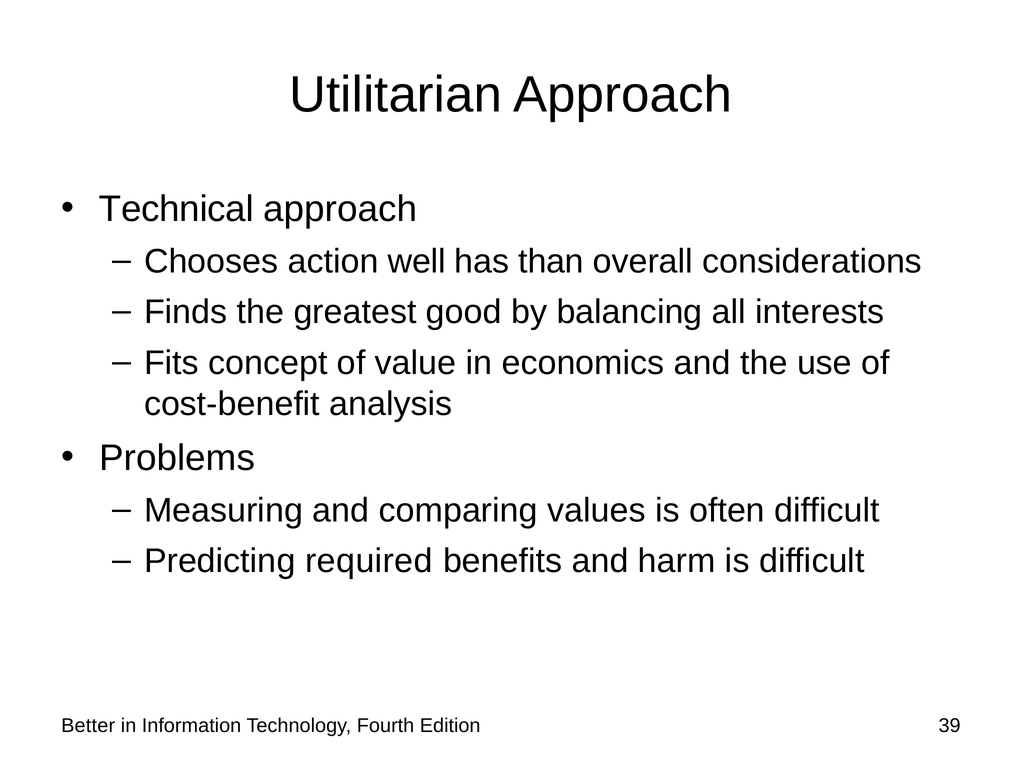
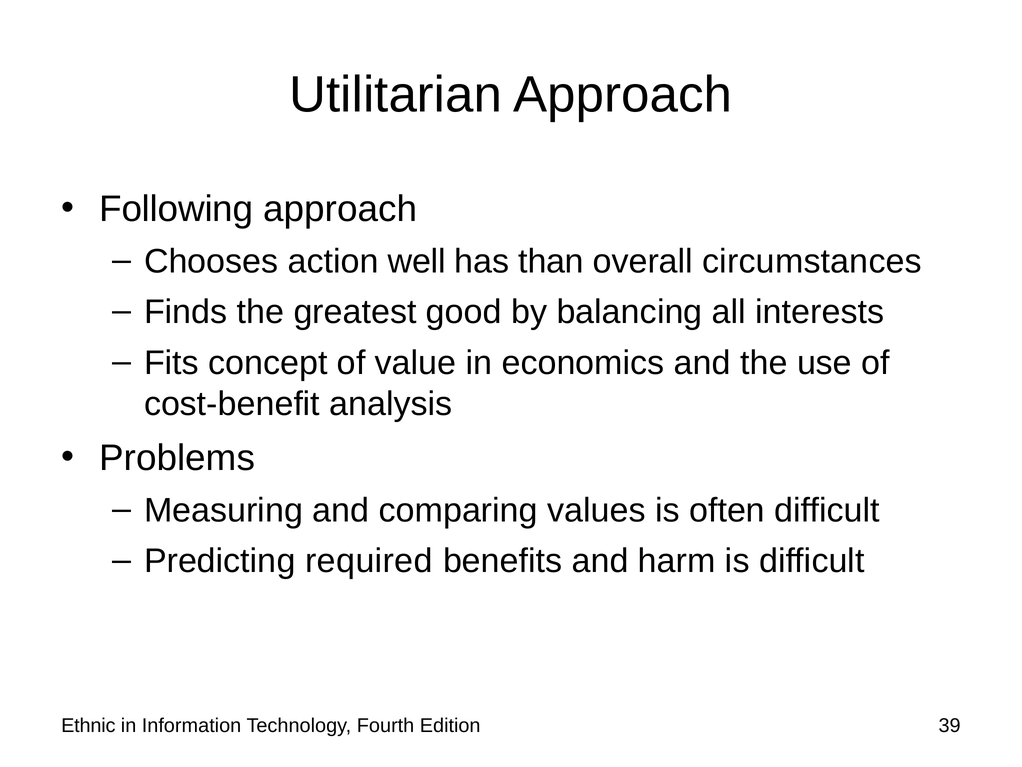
Technical: Technical -> Following
considerations: considerations -> circumstances
Better: Better -> Ethnic
